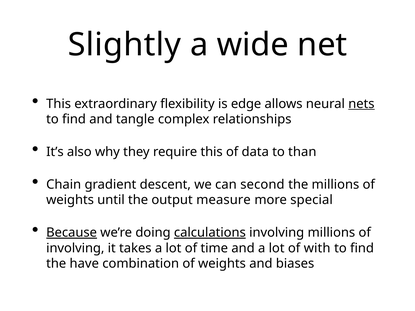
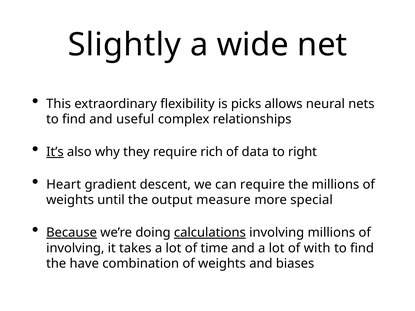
edge: edge -> picks
nets underline: present -> none
tangle: tangle -> useful
It’s underline: none -> present
require this: this -> rich
than: than -> right
Chain: Chain -> Heart
can second: second -> require
